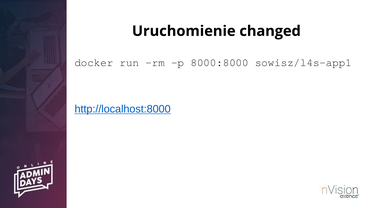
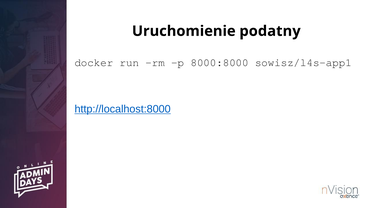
changed: changed -> podatny
